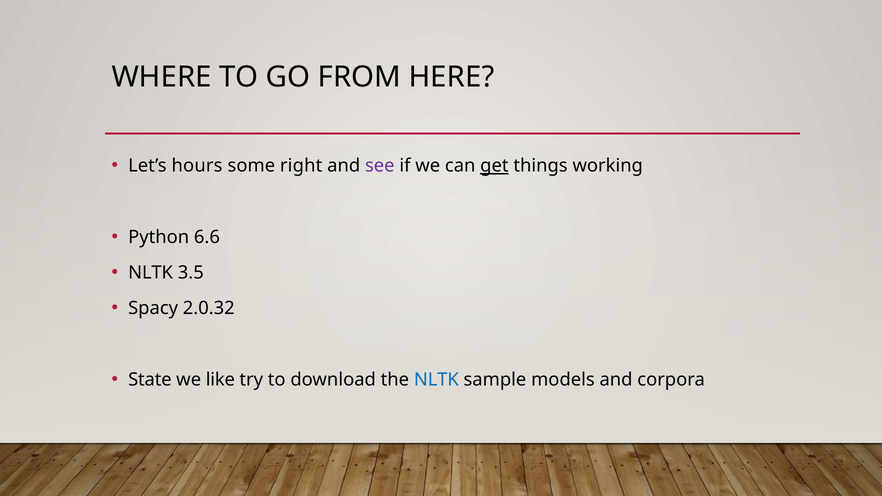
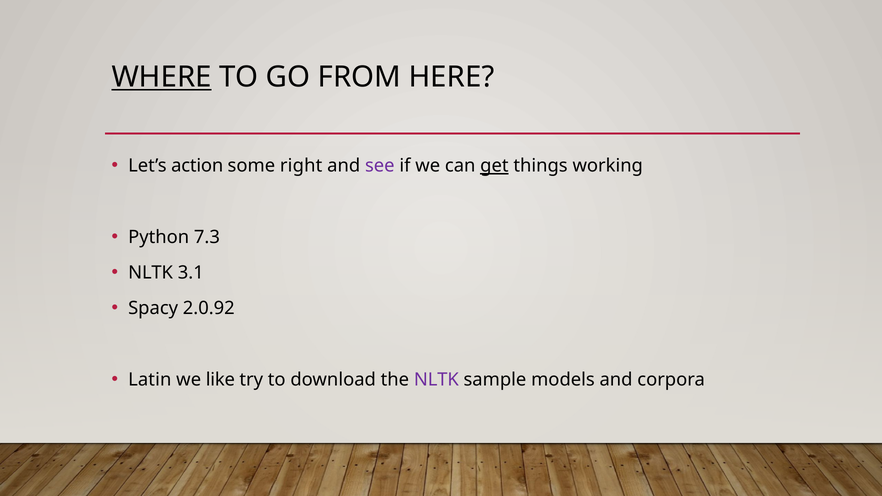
WHERE underline: none -> present
hours: hours -> action
6.6: 6.6 -> 7.3
3.5: 3.5 -> 3.1
2.0.32: 2.0.32 -> 2.0.92
State: State -> Latin
NLTK at (436, 380) colour: blue -> purple
